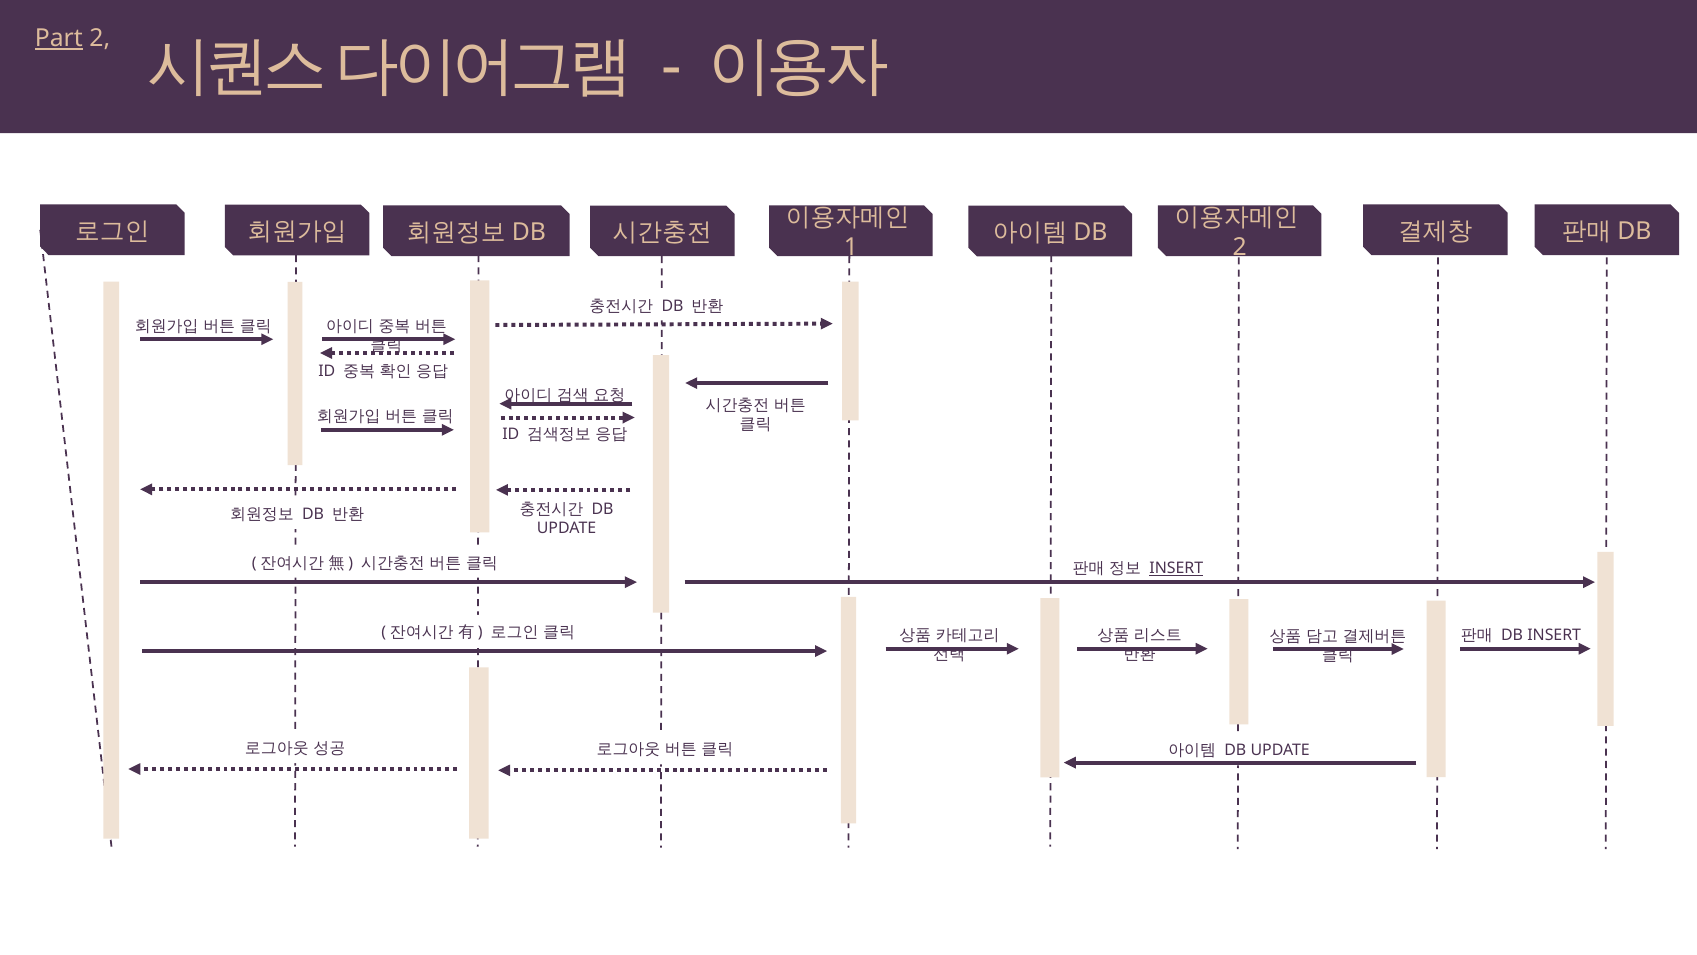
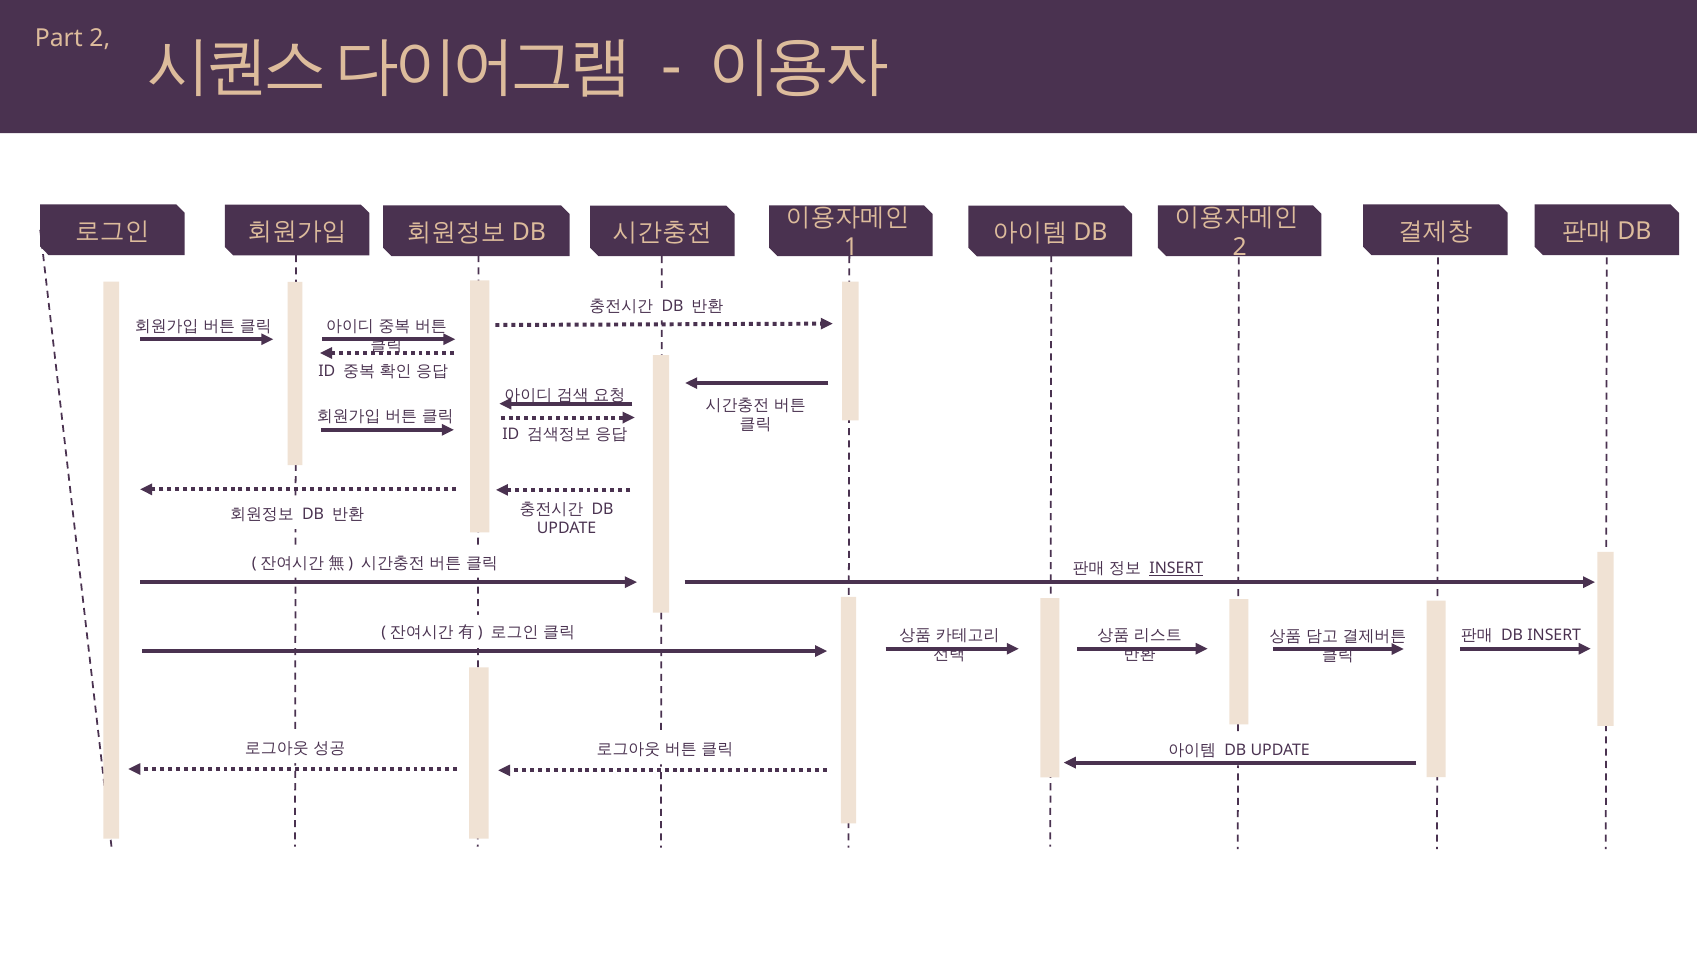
Part underline: present -> none
